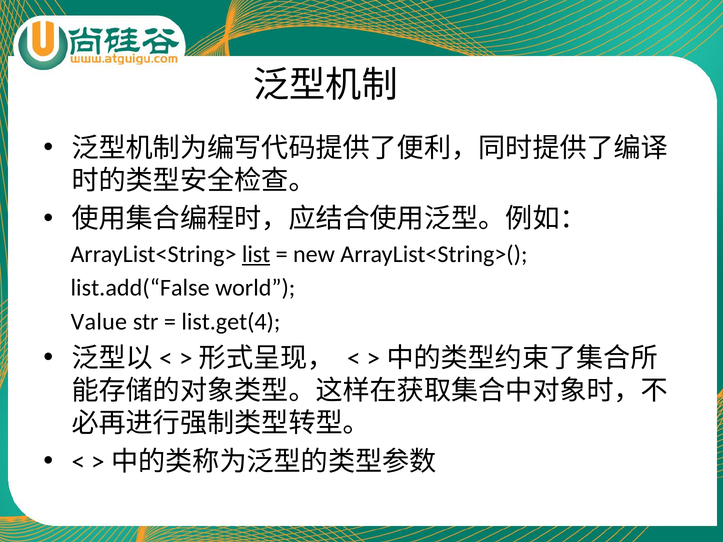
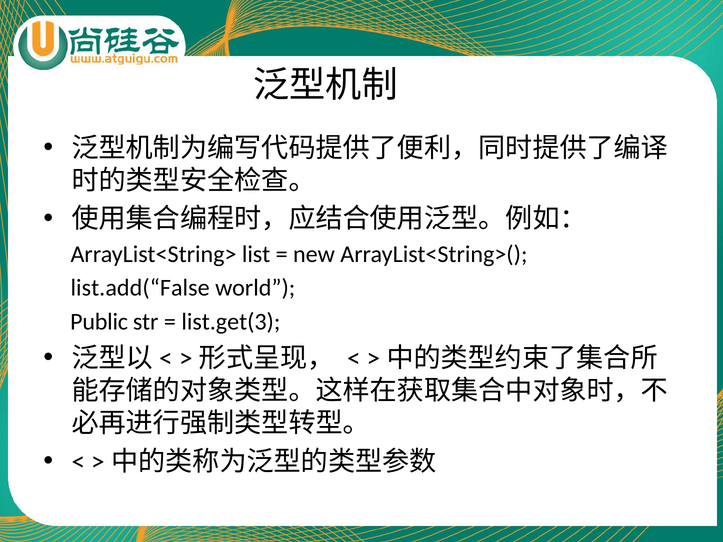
list underline: present -> none
Value: Value -> Public
list.get(4: list.get(4 -> list.get(3
